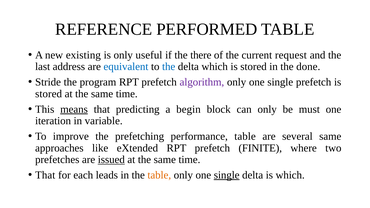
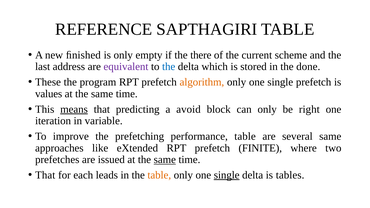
PERFORMED: PERFORMED -> SAPTHAGIRI
existing: existing -> ﬁnished
useful: useful -> empty
request: request -> scheme
equivalent colour: blue -> purple
Stride: Stride -> These
algorithm colour: purple -> orange
stored at (49, 94): stored -> values
begin: begin -> avoid
must: must -> right
issued underline: present -> none
same at (165, 160) underline: none -> present
is which: which -> tables
